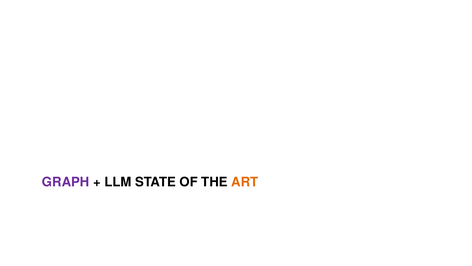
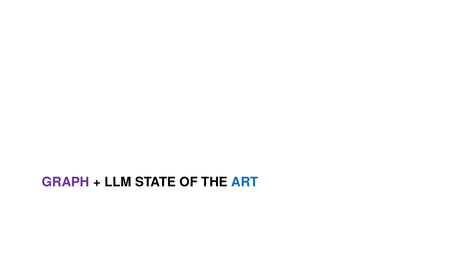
ART colour: orange -> blue
